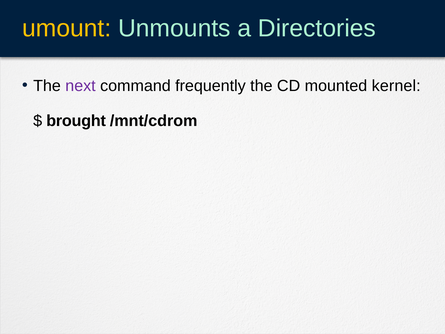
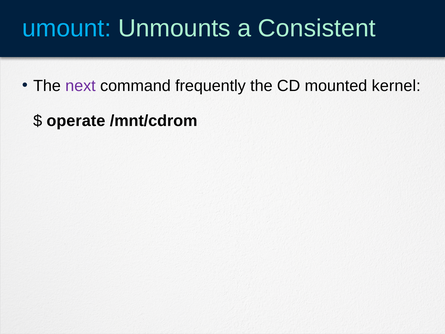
umount colour: yellow -> light blue
Directories: Directories -> Consistent
brought: brought -> operate
